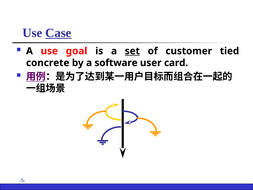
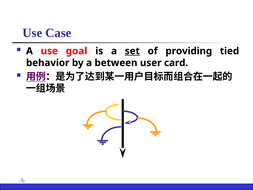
Case underline: present -> none
customer: customer -> providing
concrete: concrete -> behavior
software: software -> between
